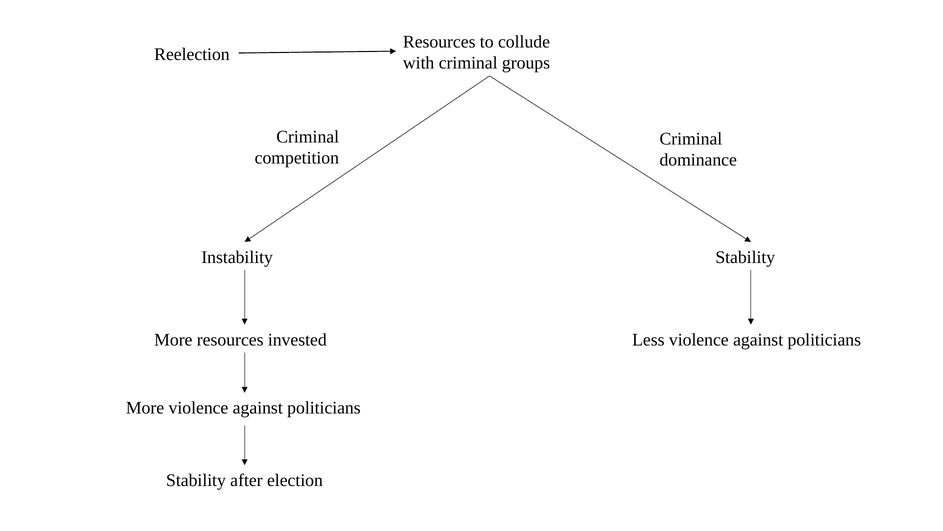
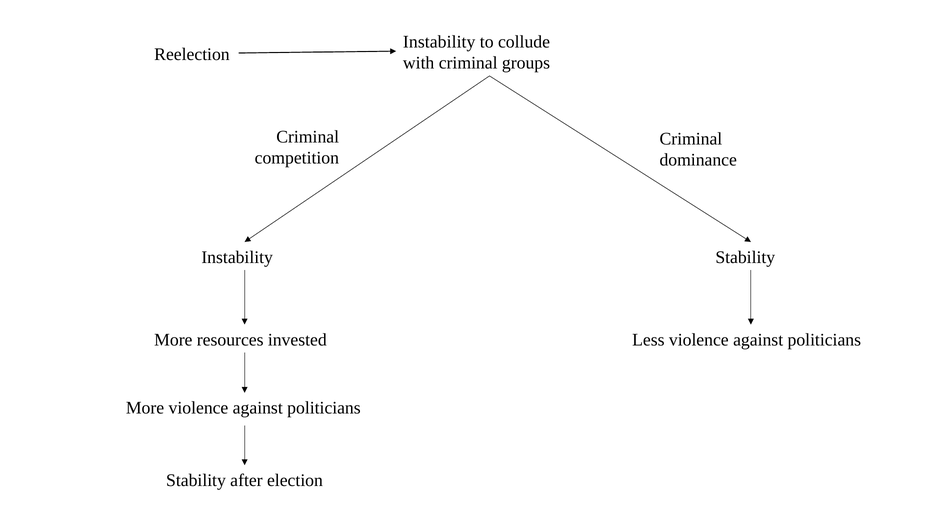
Resources at (439, 42): Resources -> Instability
